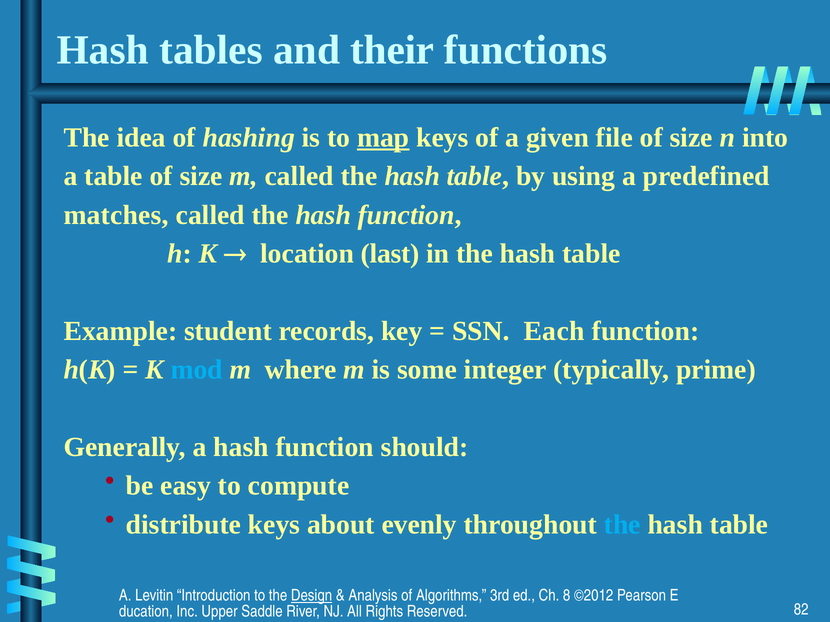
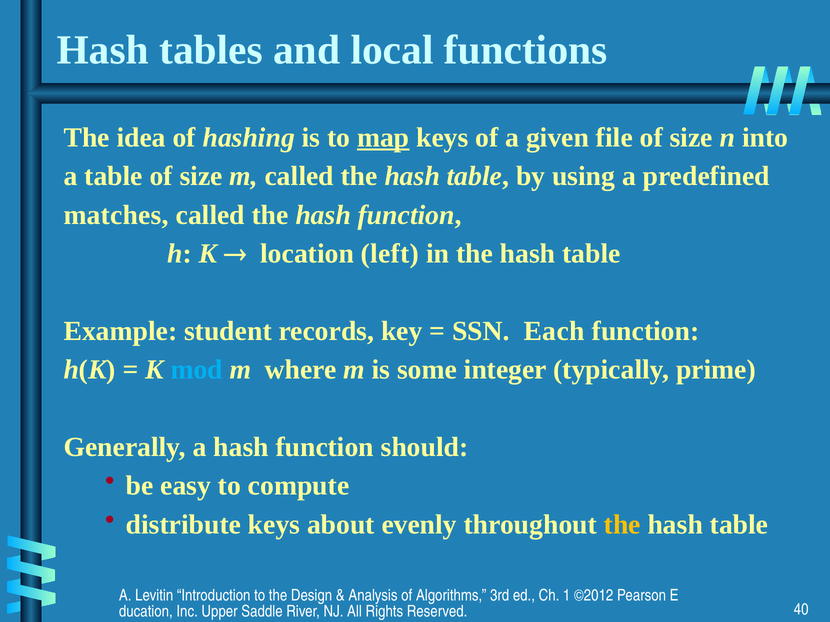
their: their -> local
last: last -> left
the at (622, 525) colour: light blue -> yellow
Design underline: present -> none
8: 8 -> 1
82: 82 -> 40
